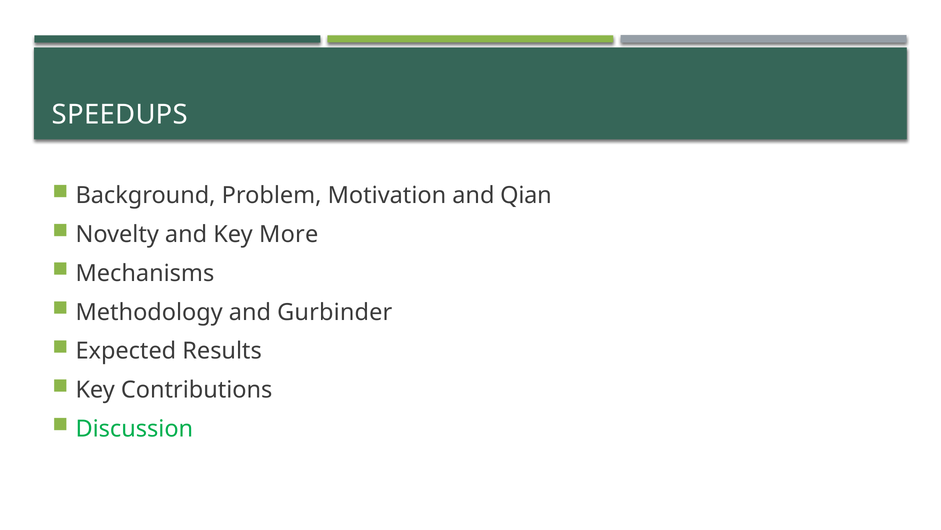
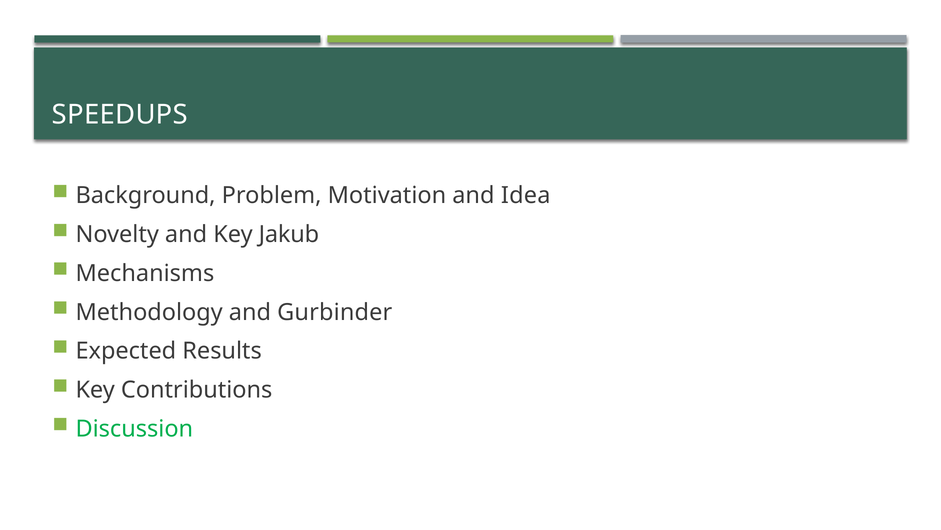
Qian: Qian -> Idea
More: More -> Jakub
